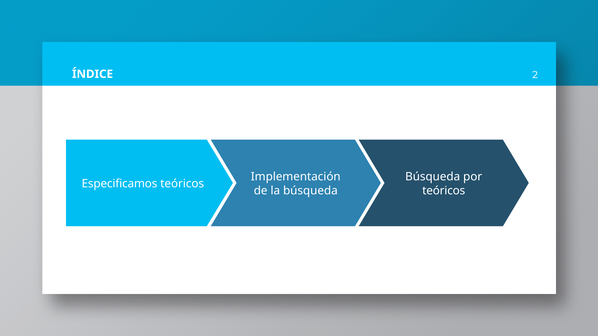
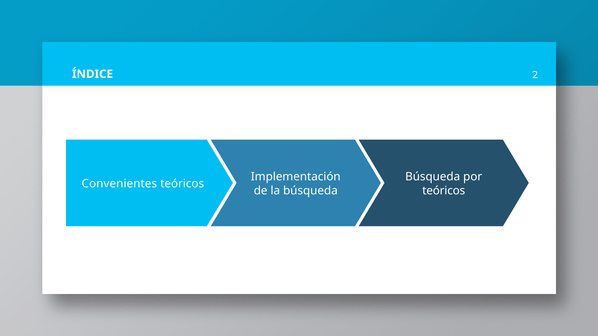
Especificamos: Especificamos -> Convenientes
